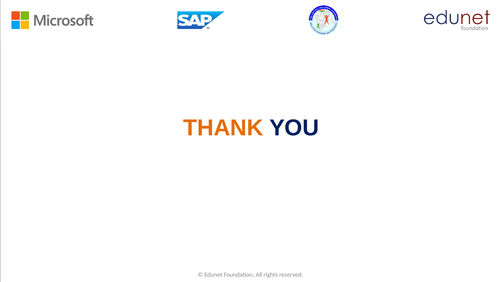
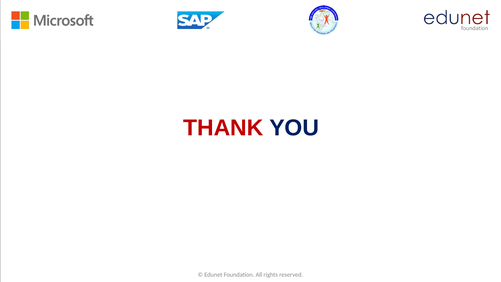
THANK colour: orange -> red
